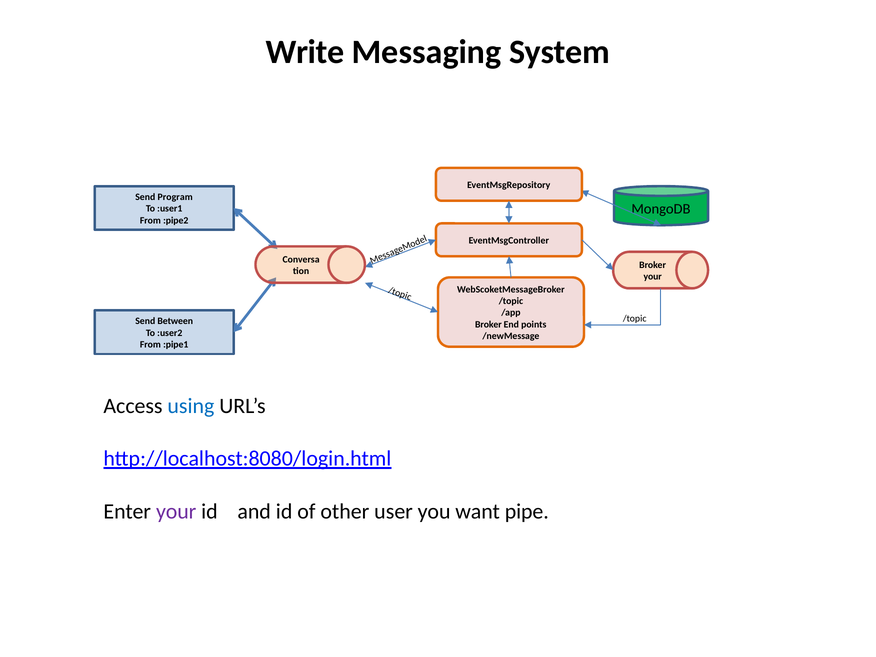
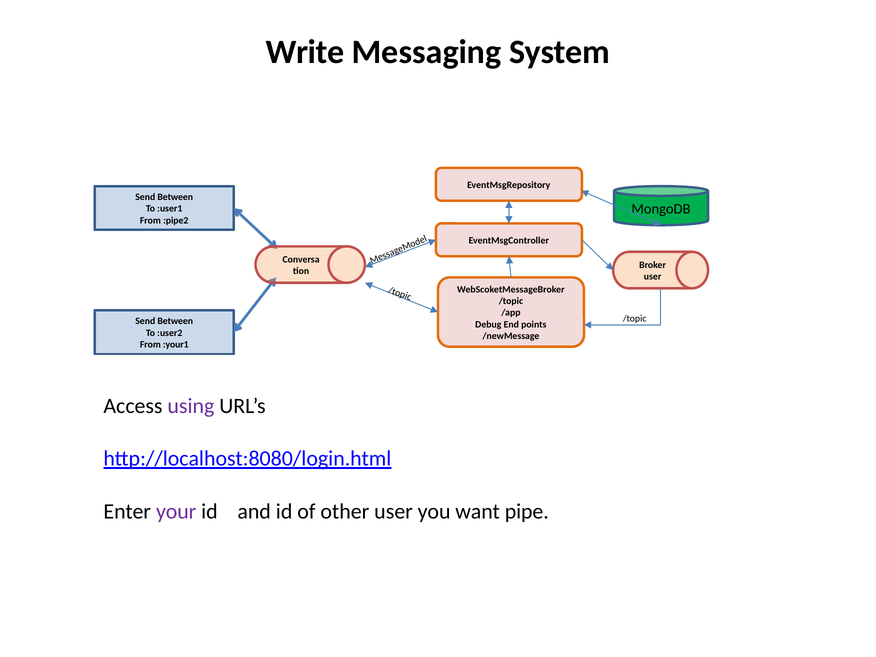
Program at (175, 197): Program -> Between
your at (653, 277): your -> user
Broker at (488, 324): Broker -> Debug
:pipe1: :pipe1 -> :your1
using colour: blue -> purple
